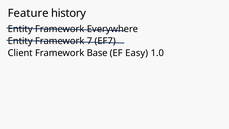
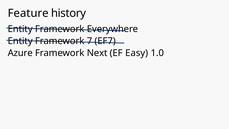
Client: Client -> Azure
Base: Base -> Next
